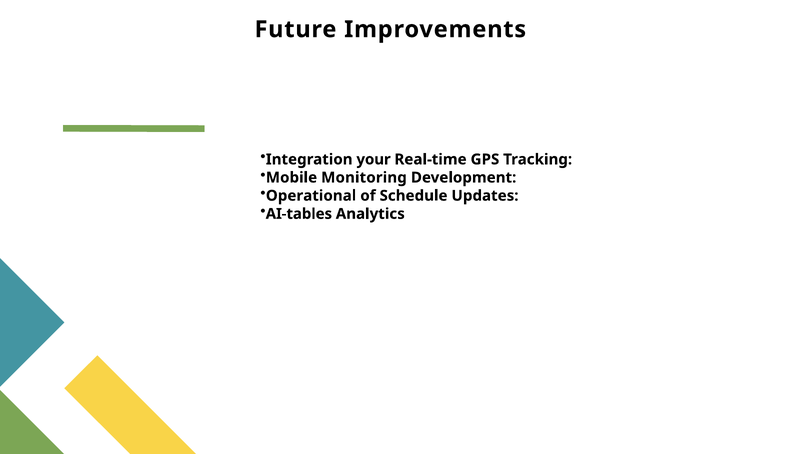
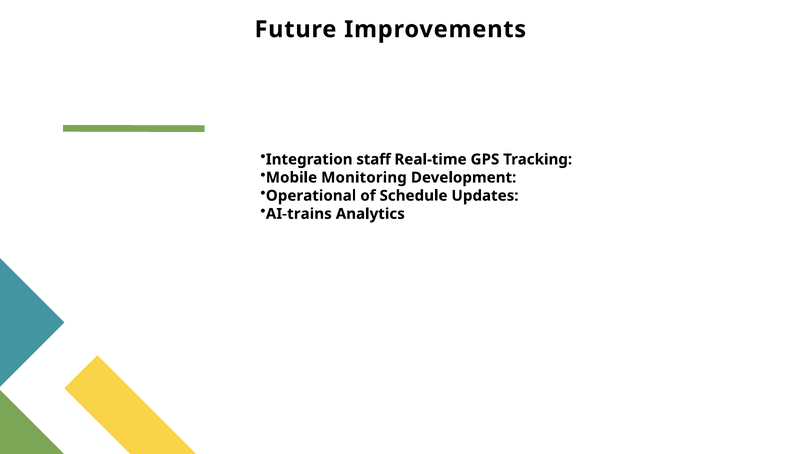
your: your -> staff
AI-tables: AI-tables -> AI-trains
